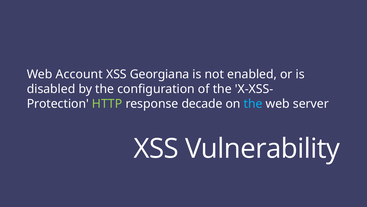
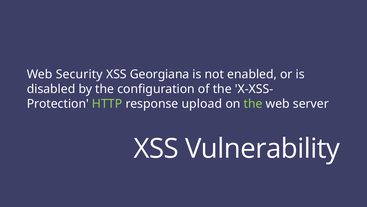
Account: Account -> Security
decade: decade -> upload
the at (253, 104) colour: light blue -> light green
